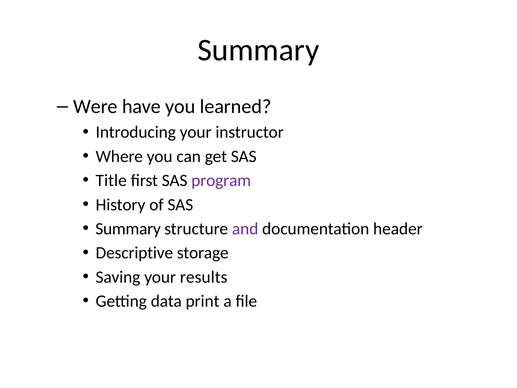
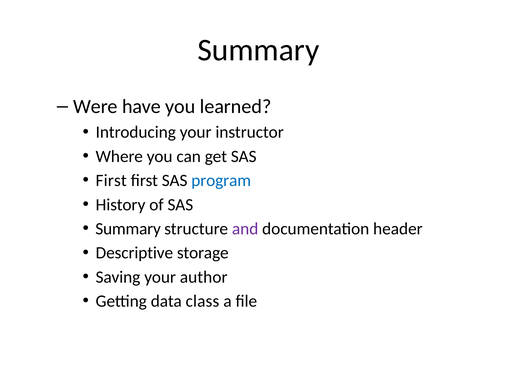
Title at (111, 180): Title -> First
program colour: purple -> blue
results: results -> author
print: print -> class
